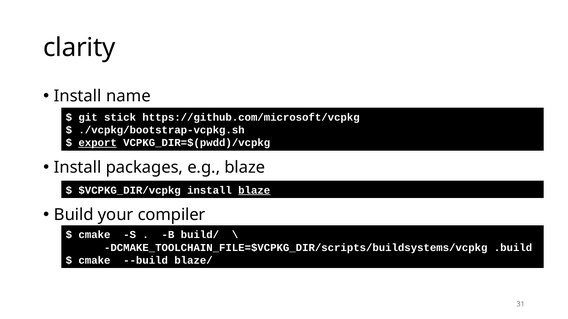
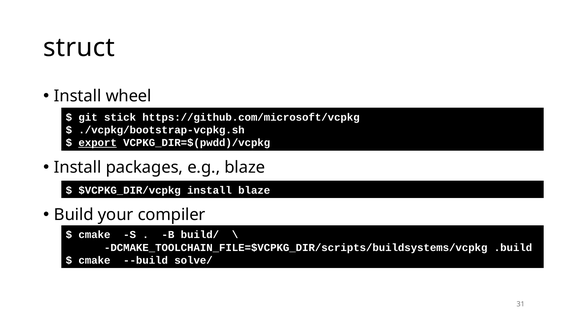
clarity: clarity -> struct
name: name -> wheel
blaze at (254, 190) underline: present -> none
blaze/: blaze/ -> solve/
